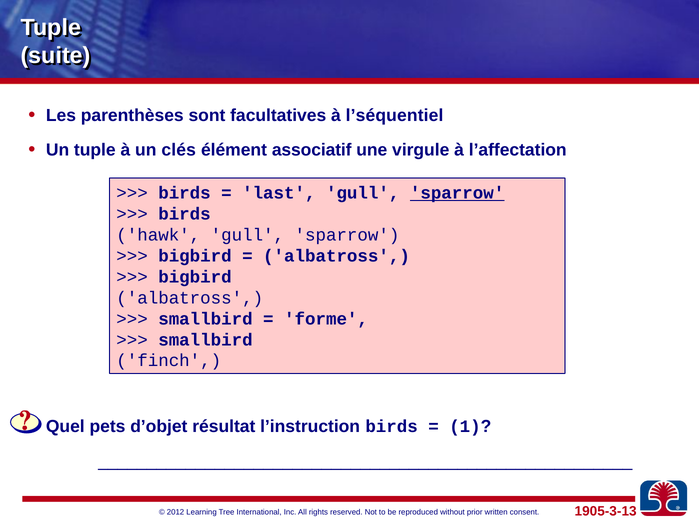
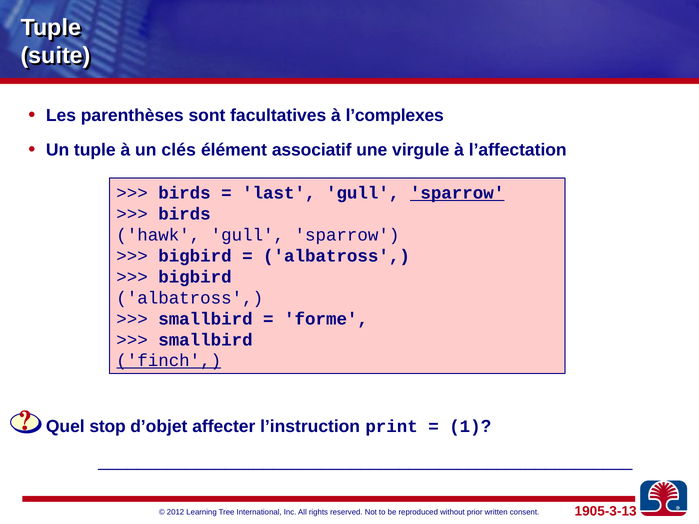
l’séquentiel: l’séquentiel -> l’complexes
finch underline: none -> present
pets: pets -> stop
résultat: résultat -> affecter
l’instruction birds: birds -> print
